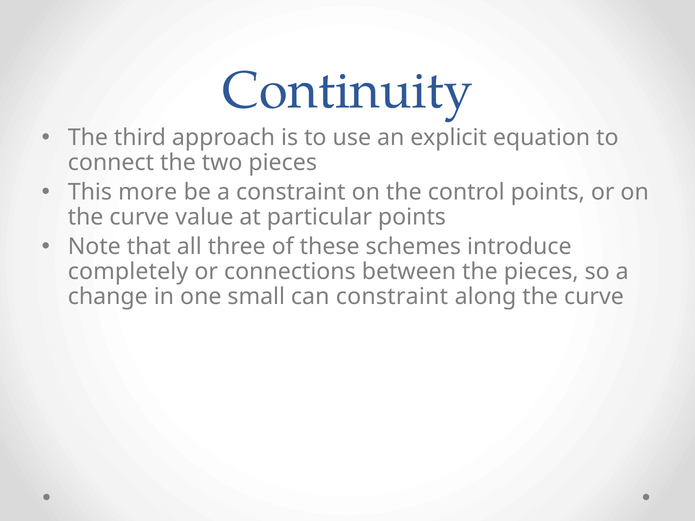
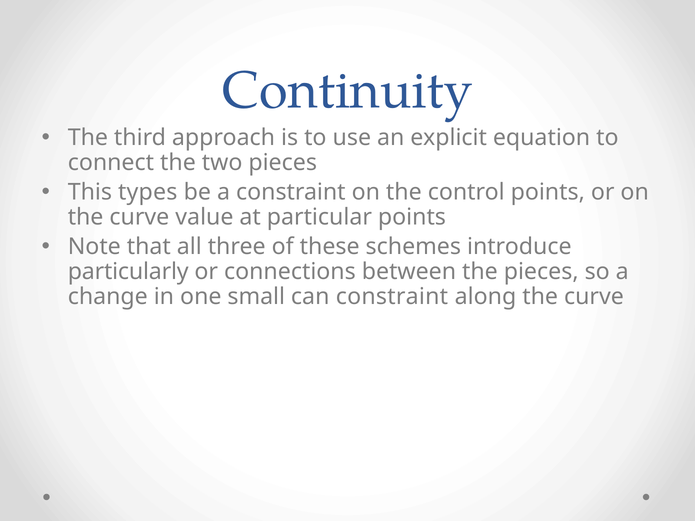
more: more -> types
completely: completely -> particularly
